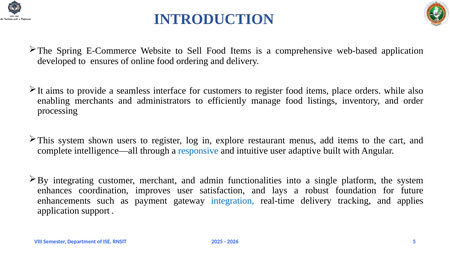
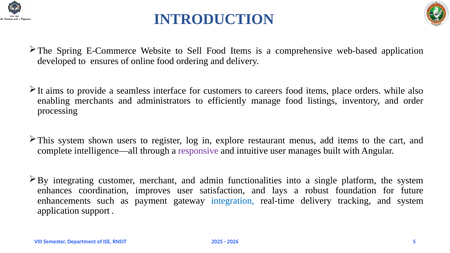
customers to register: register -> careers
responsive colour: blue -> purple
adaptive: adaptive -> manages
and applies: applies -> system
